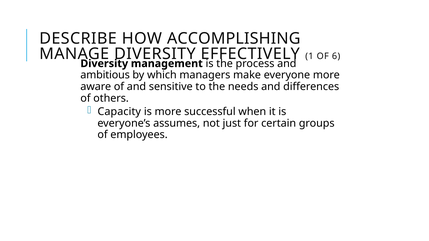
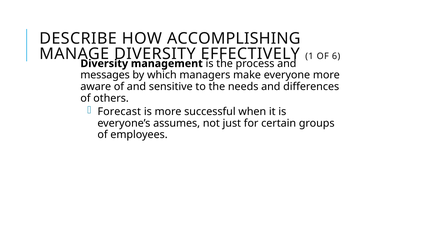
ambitious: ambitious -> messages
Capacity: Capacity -> Forecast
